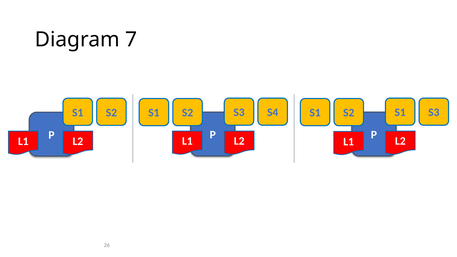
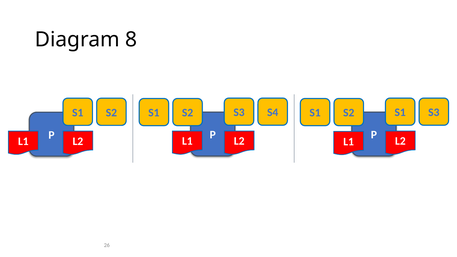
7: 7 -> 8
